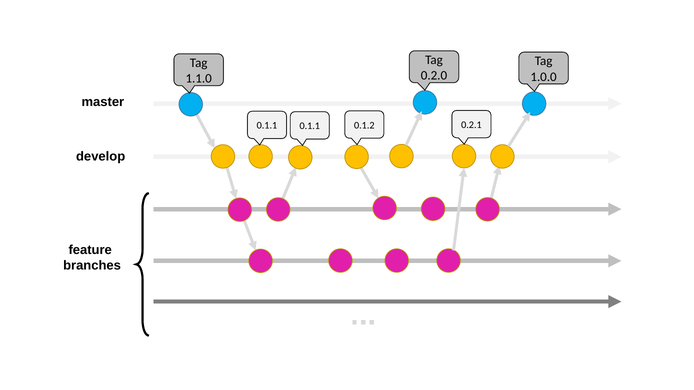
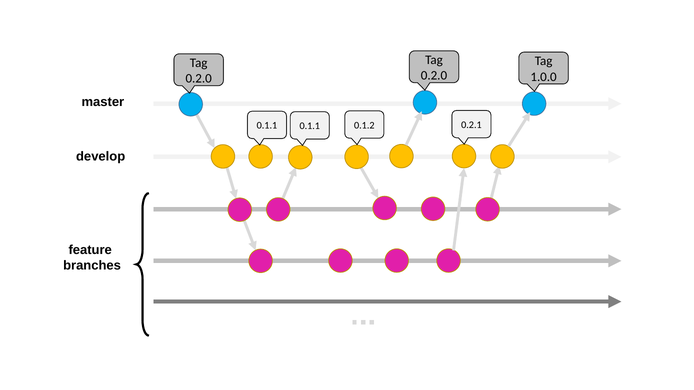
1.1.0 at (199, 79): 1.1.0 -> 0.2.0
